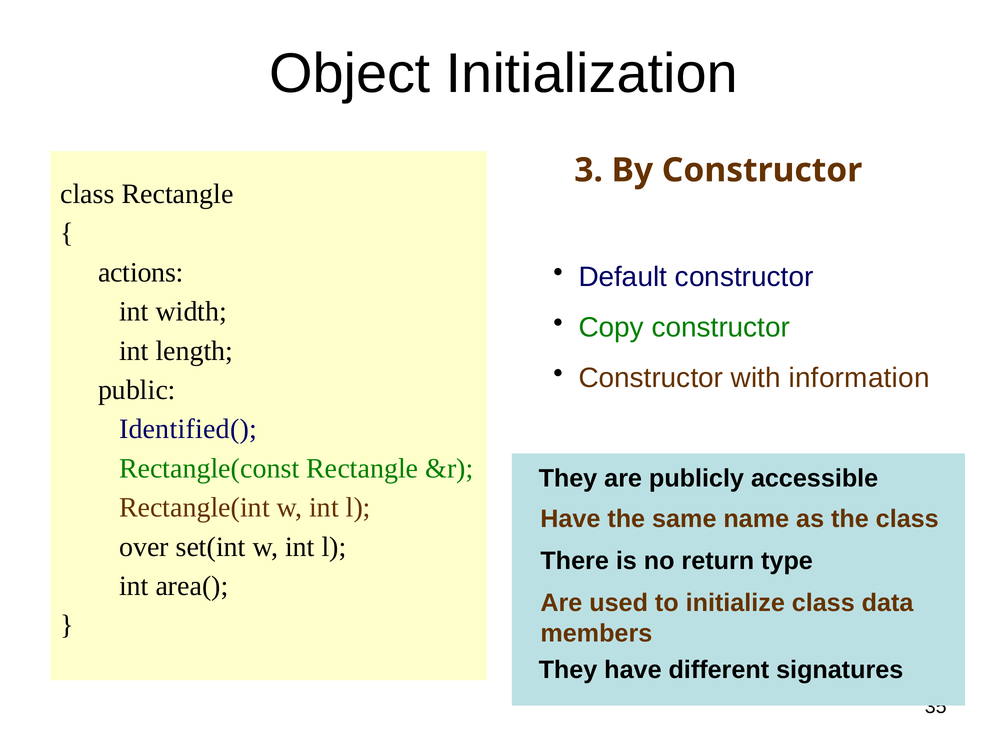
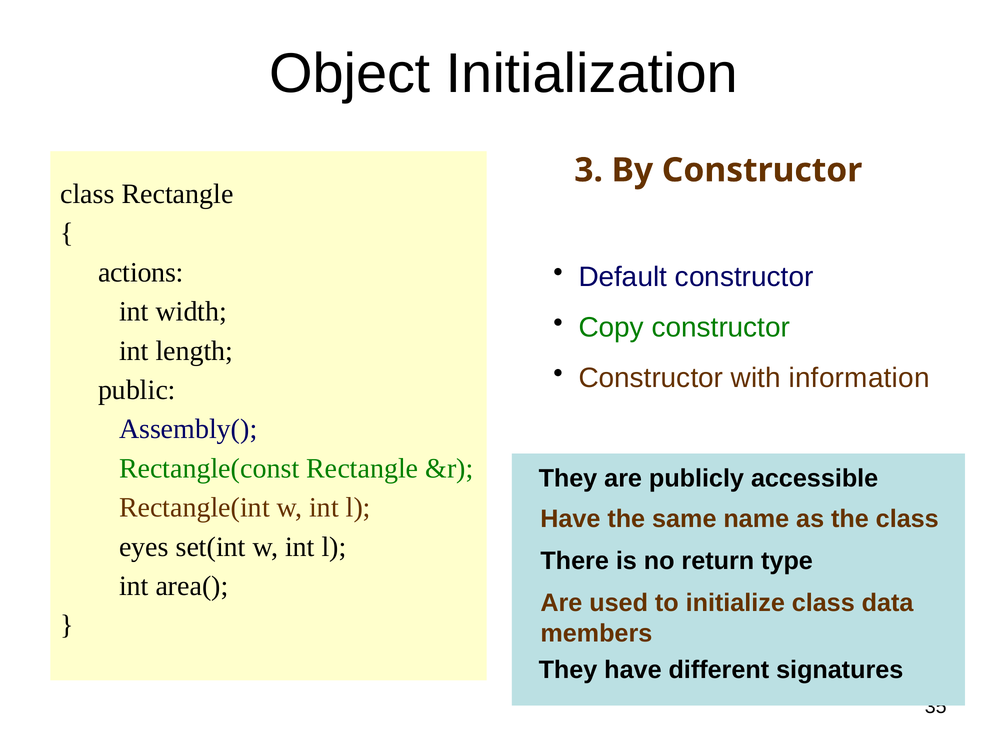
Identified(: Identified( -> Assembly(
over: over -> eyes
